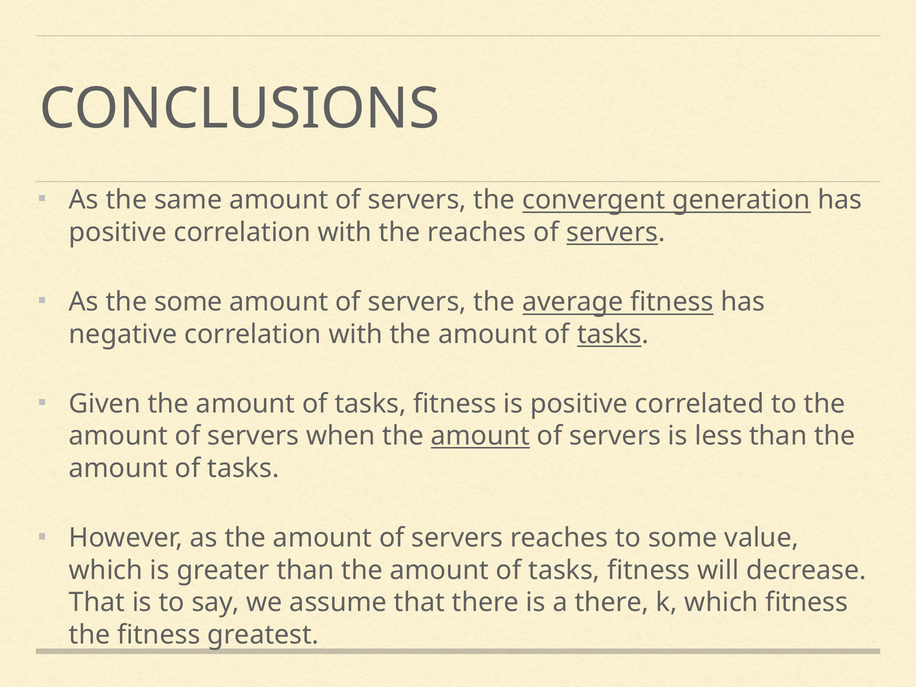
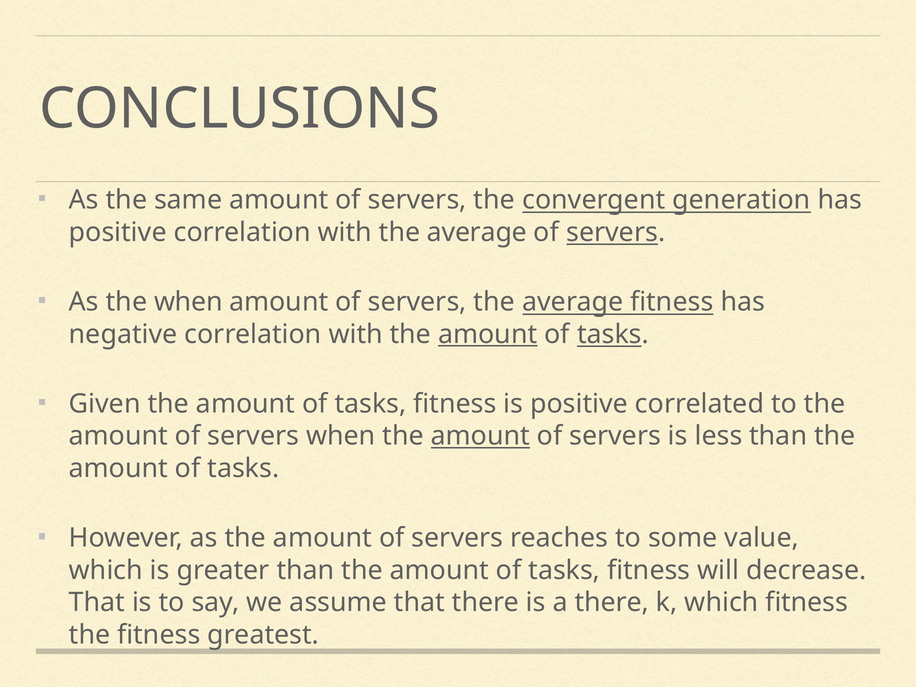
with the reaches: reaches -> average
the some: some -> when
amount at (488, 334) underline: none -> present
